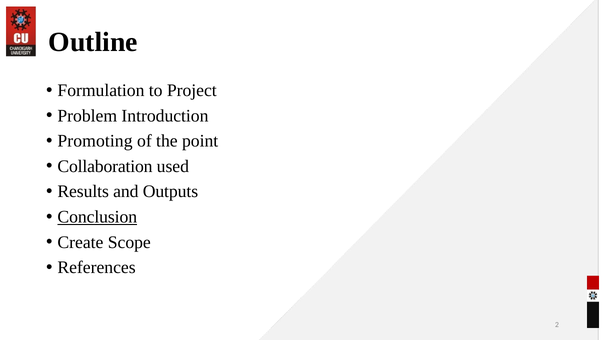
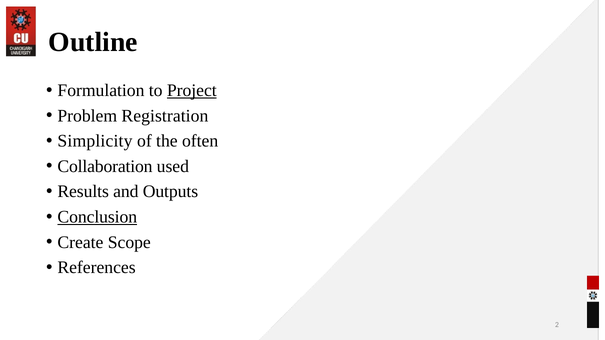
Project underline: none -> present
Introduction: Introduction -> Registration
Promoting: Promoting -> Simplicity
point: point -> often
